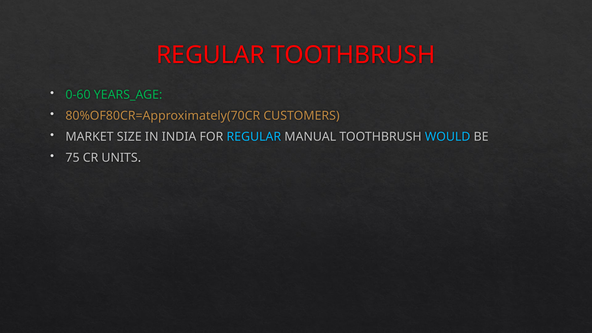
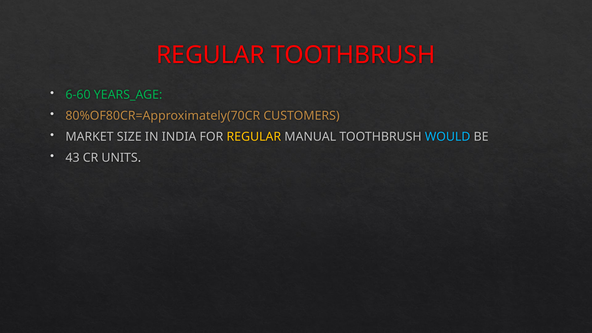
0-60: 0-60 -> 6-60
REGULAR at (254, 137) colour: light blue -> yellow
75: 75 -> 43
